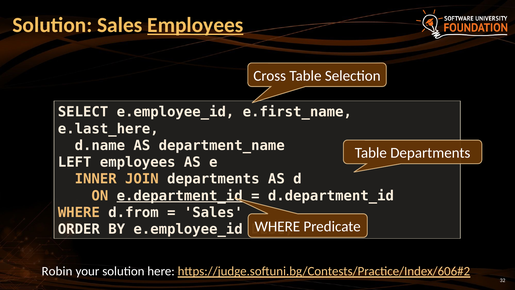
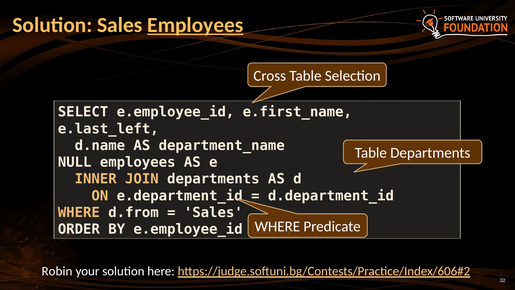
e.last_here: e.last_here -> e.last_left
LEFT: LEFT -> NULL
e.department_id underline: present -> none
